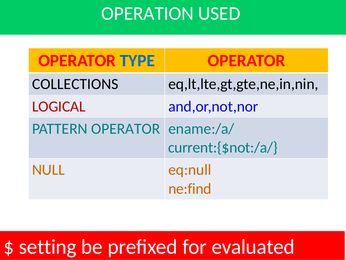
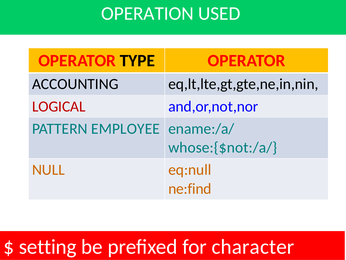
TYPE colour: blue -> black
COLLECTIONS: COLLECTIONS -> ACCOUNTING
PATTERN OPERATOR: OPERATOR -> EMPLOYEE
current:{$not:/a/: current:{$not:/a/ -> whose:{$not:/a/
evaluated: evaluated -> character
